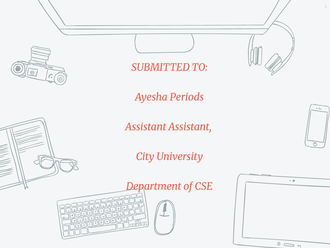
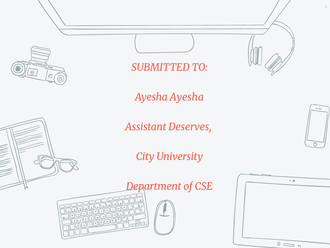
Ayesha Periods: Periods -> Ayesha
Assistant Assistant: Assistant -> Deserves
